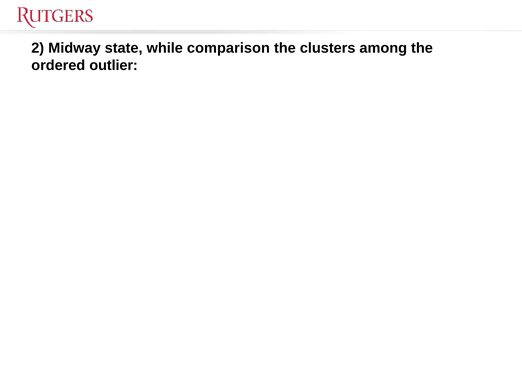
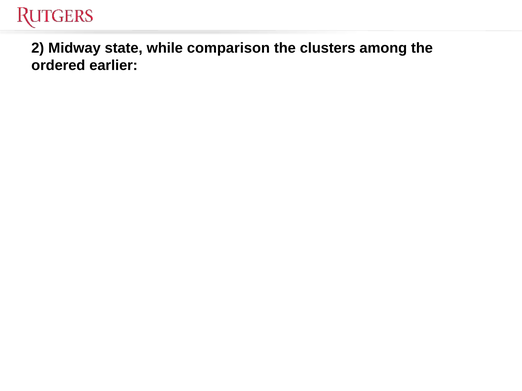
outlier: outlier -> earlier
